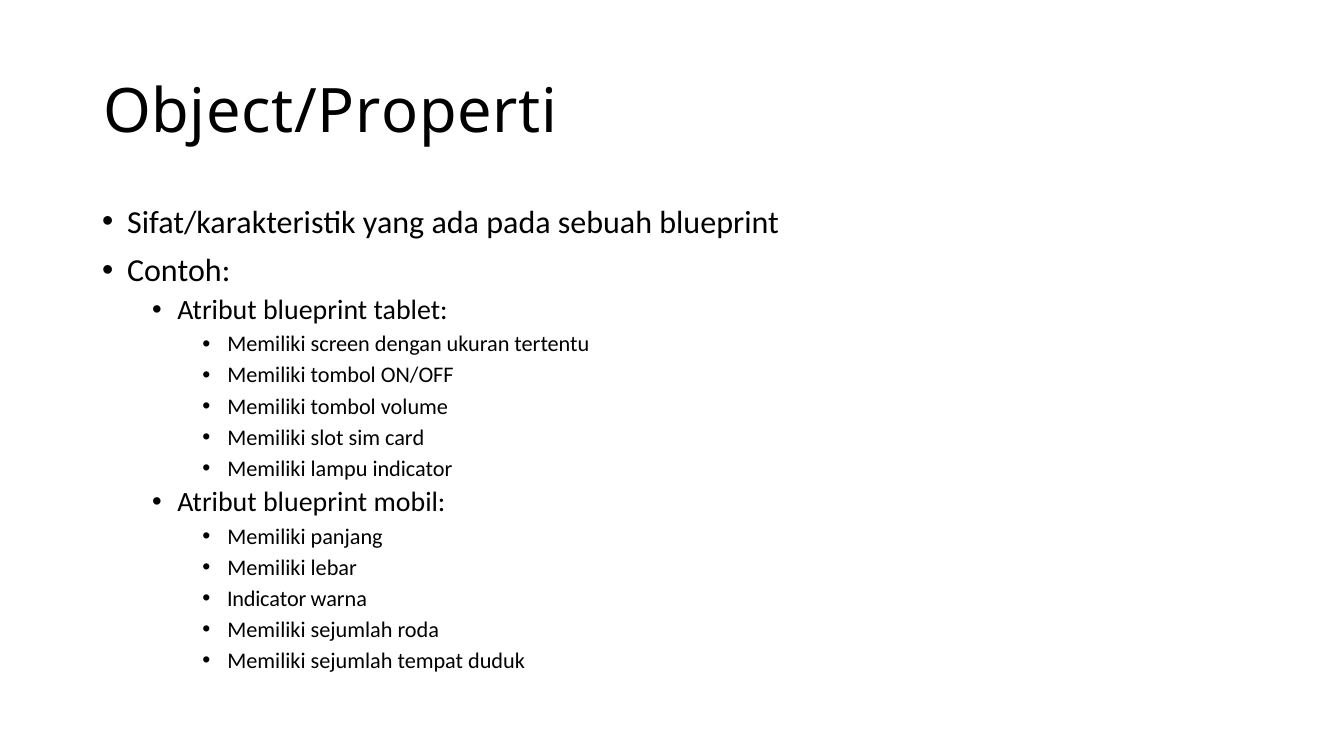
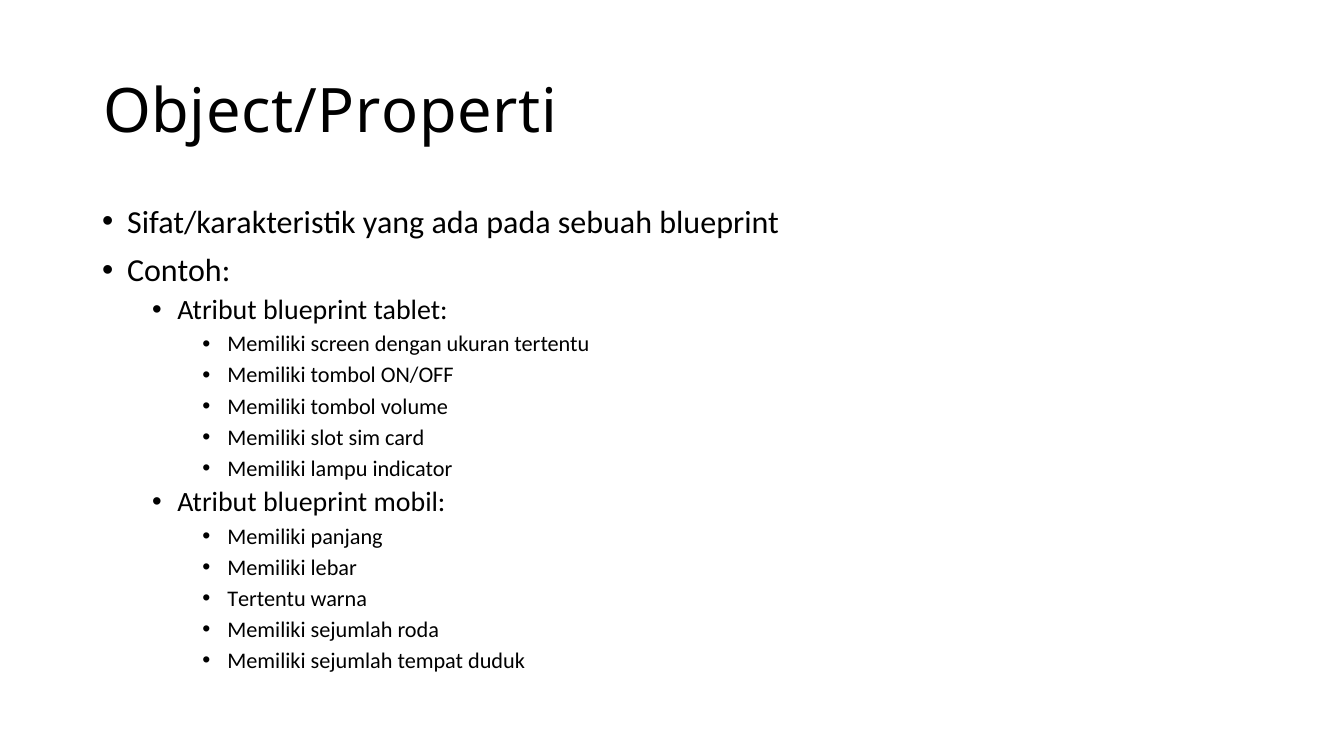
Indicator at (267, 599): Indicator -> Tertentu
